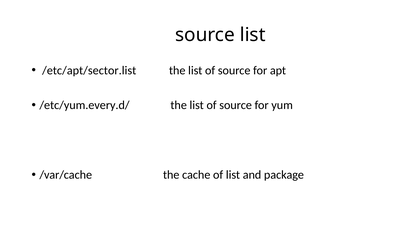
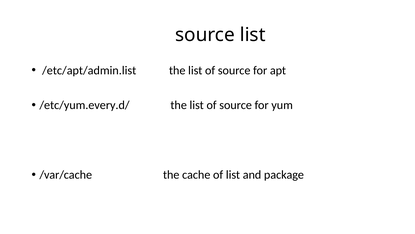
/etc/apt/sector.list: /etc/apt/sector.list -> /etc/apt/admin.list
